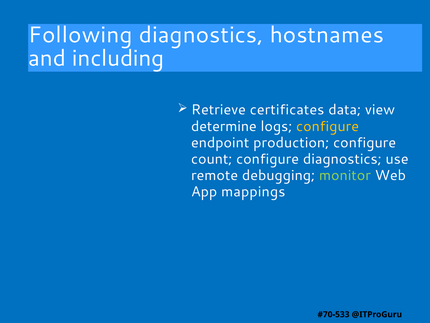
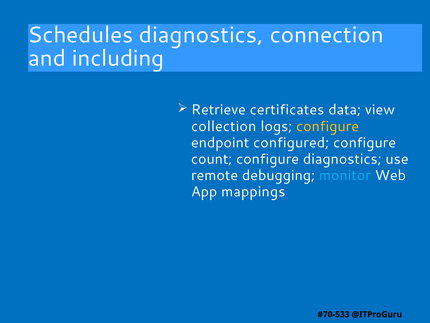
Following: Following -> Schedules
hostnames: hostnames -> connection
determine: determine -> collection
production: production -> configured
monitor colour: light green -> light blue
